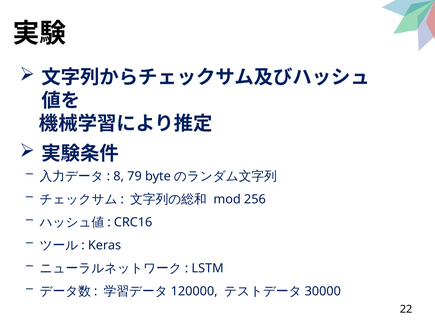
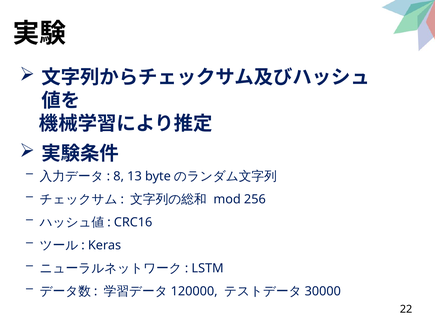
79: 79 -> 13
